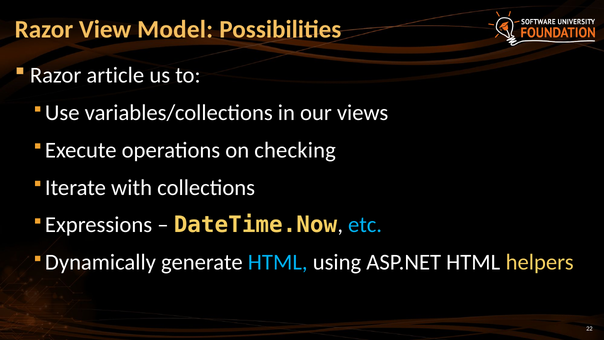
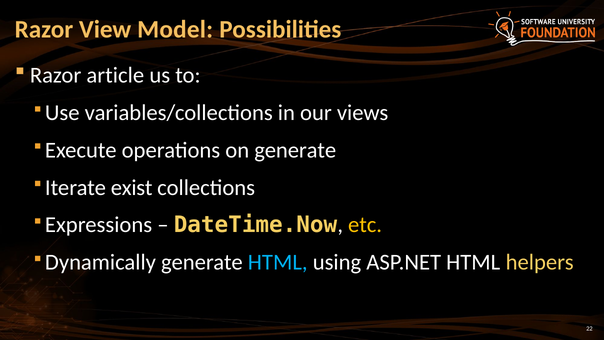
on checking: checking -> generate
with: with -> exist
etc colour: light blue -> yellow
